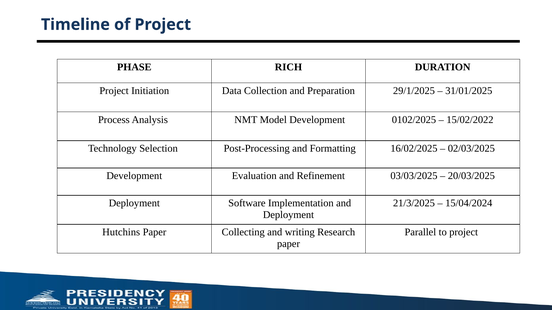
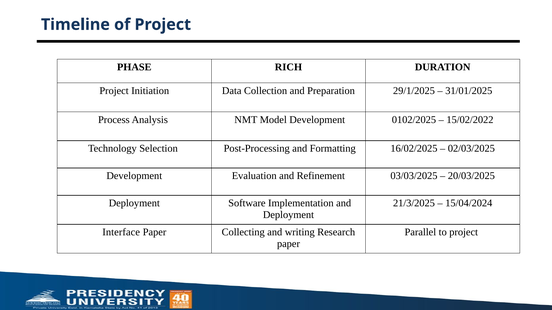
Hutchins: Hutchins -> Interface
